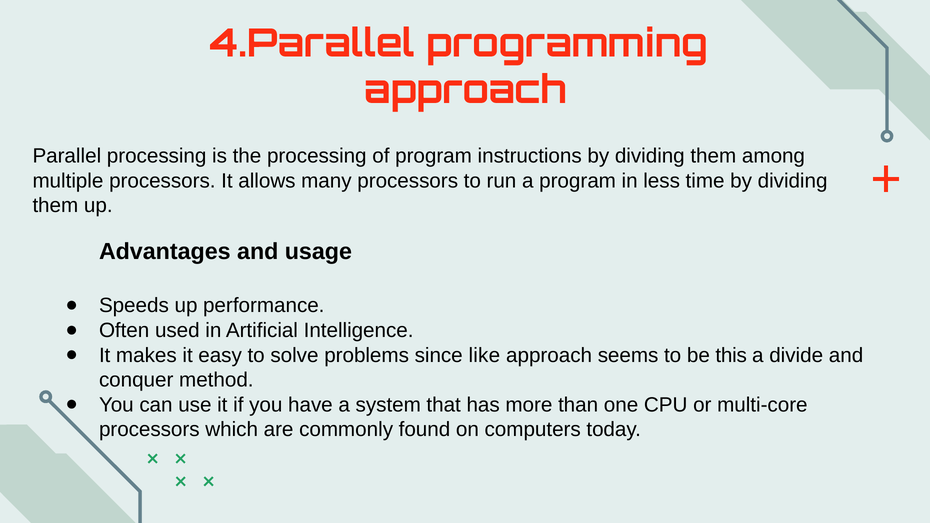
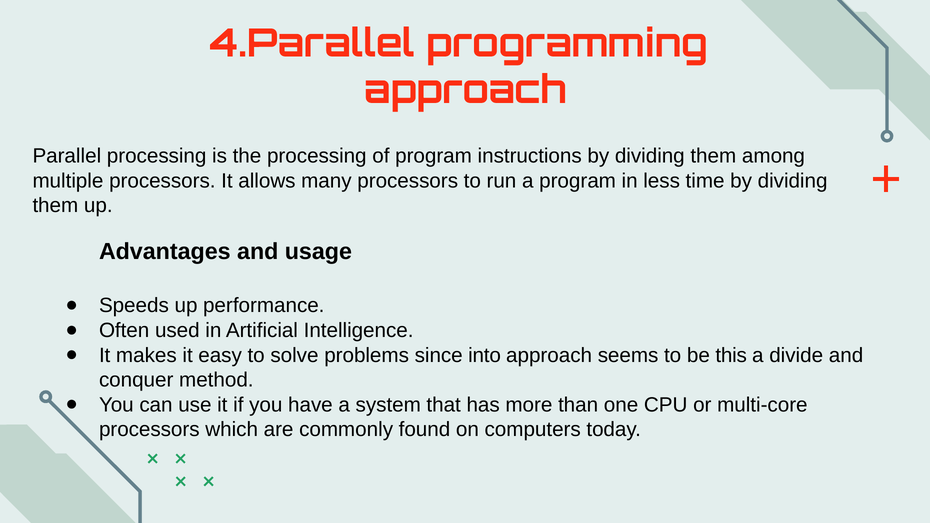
like: like -> into
